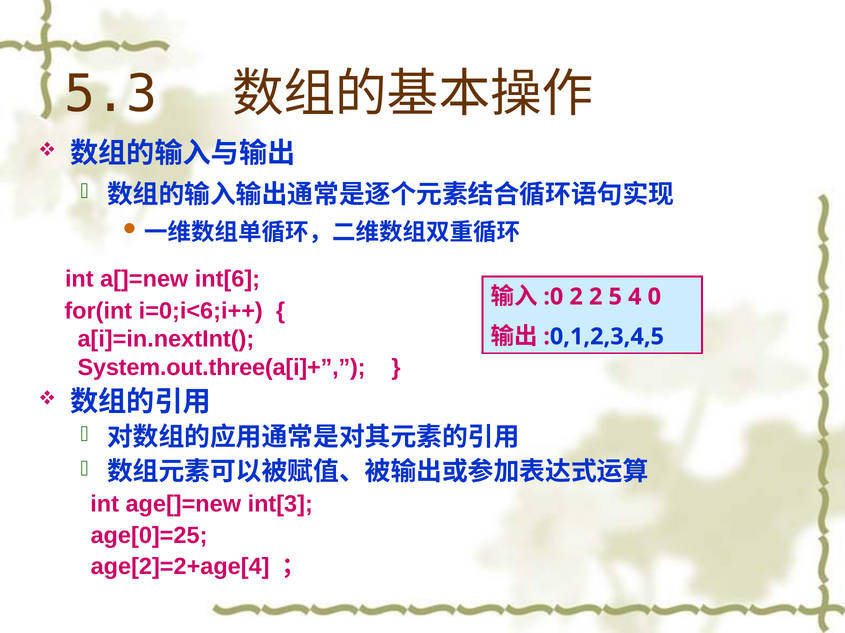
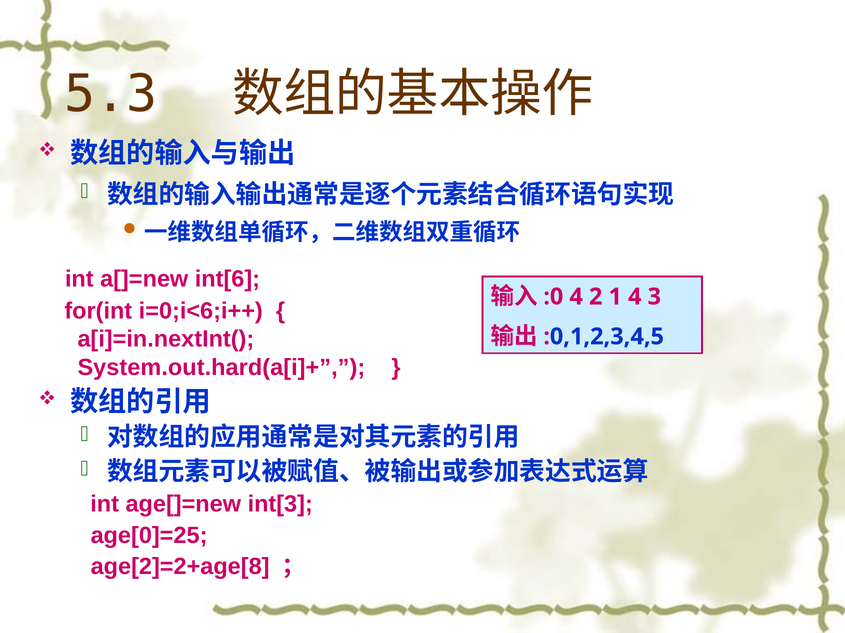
2 at (576, 297): 2 -> 4
5: 5 -> 1
0: 0 -> 3
System.out.three(a[i]+: System.out.three(a[i]+ -> System.out.hard(a[i]+
age[2]=2+age[4: age[2]=2+age[4 -> age[2]=2+age[8
